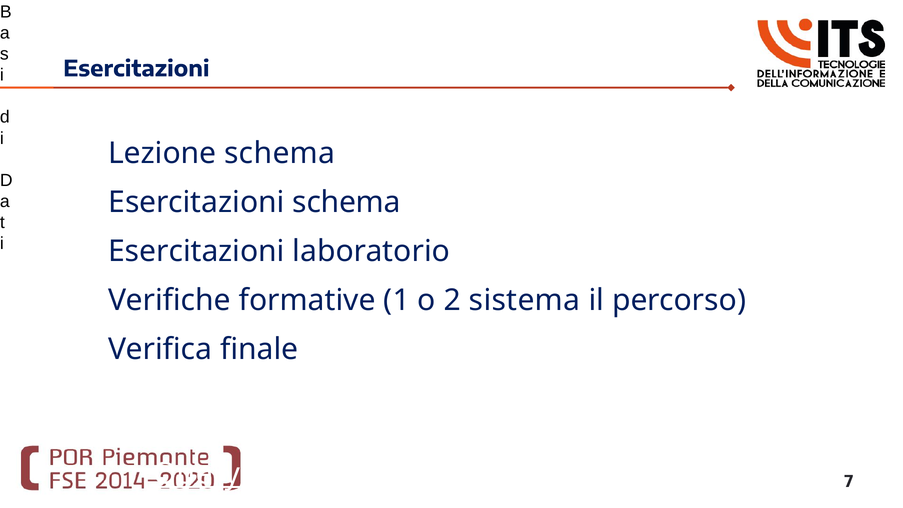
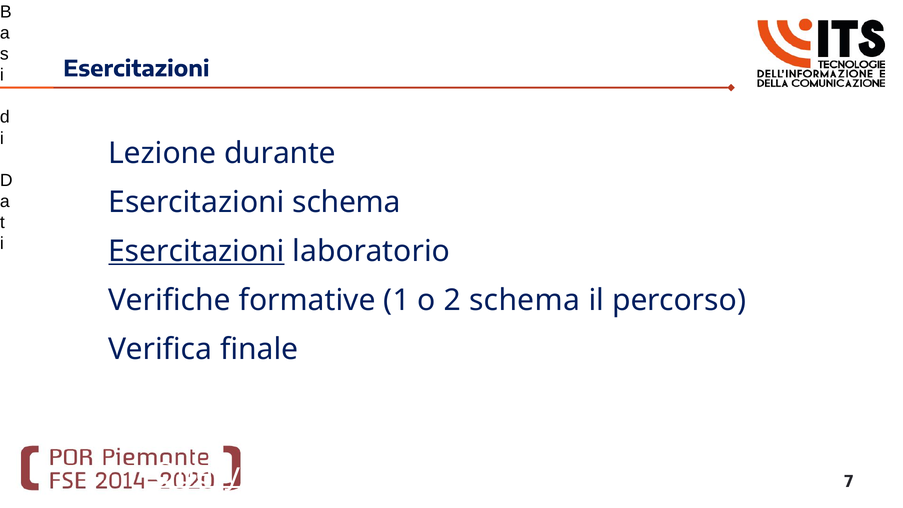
Lezione schema: schema -> durante
Esercitazioni at (196, 251) underline: none -> present
2 sistema: sistema -> schema
